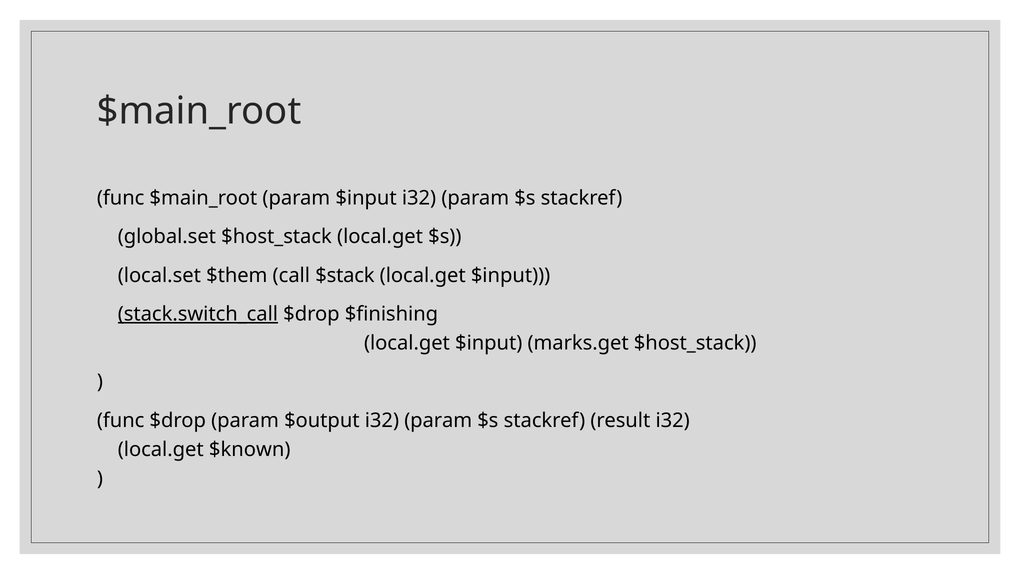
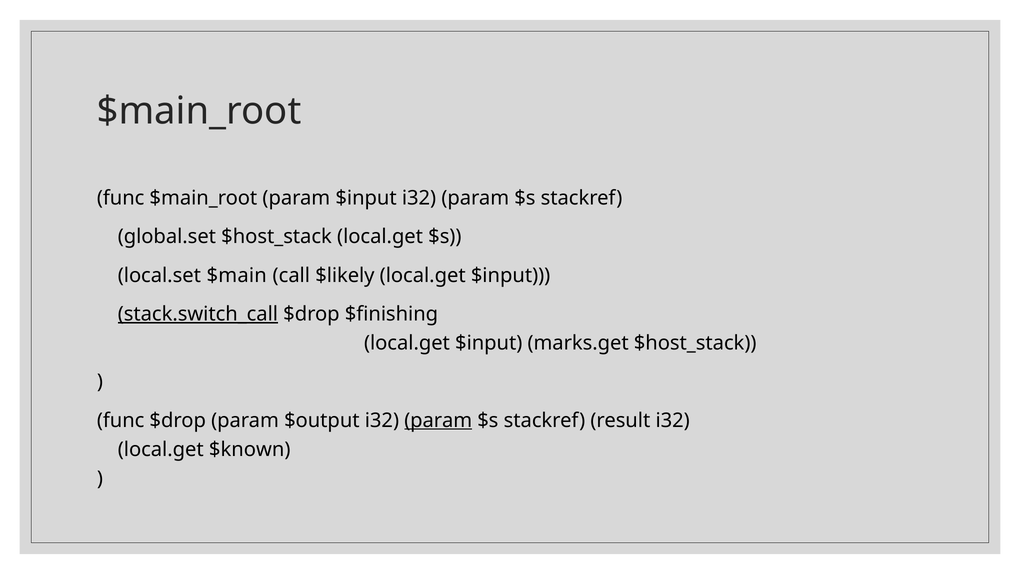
$them: $them -> $main
$stack: $stack -> $likely
param at (438, 420) underline: none -> present
